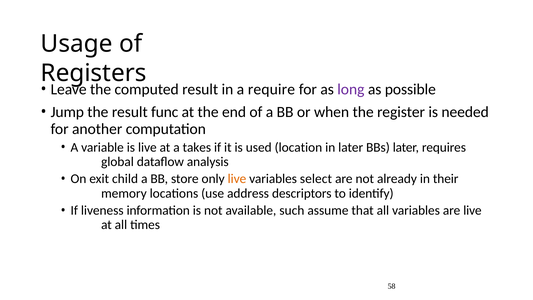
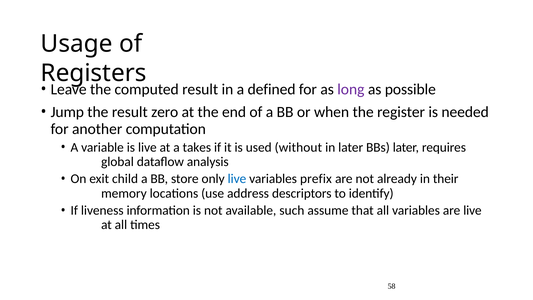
require: require -> defined
func: func -> zero
location: location -> without
live at (237, 179) colour: orange -> blue
select: select -> prefix
